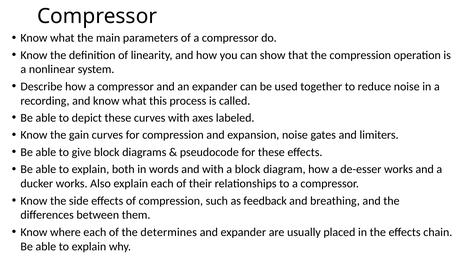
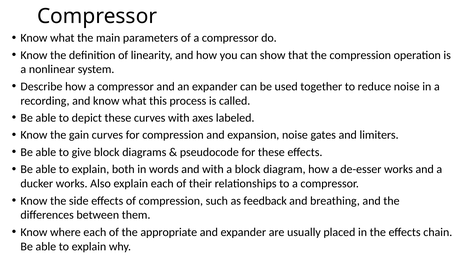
determines: determines -> appropriate
